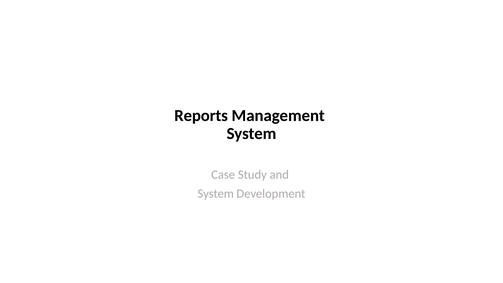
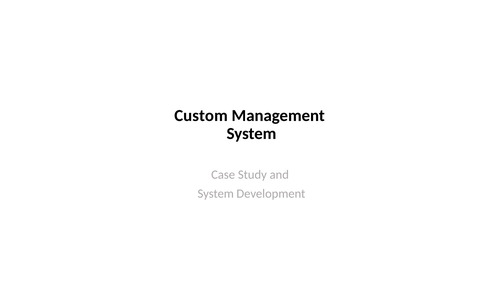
Reports: Reports -> Custom
